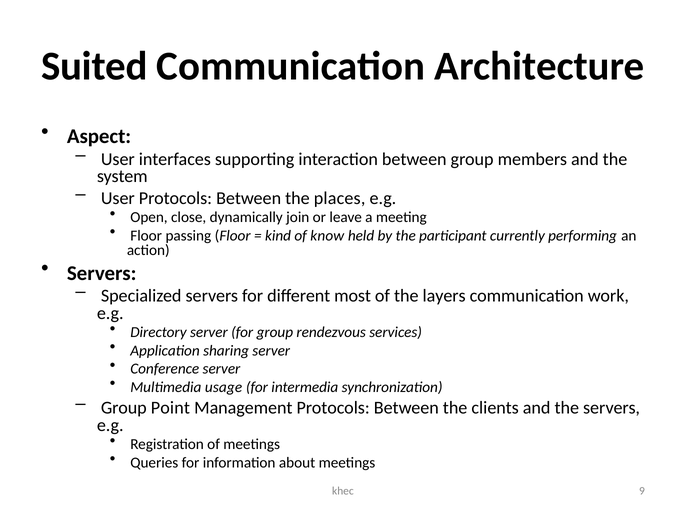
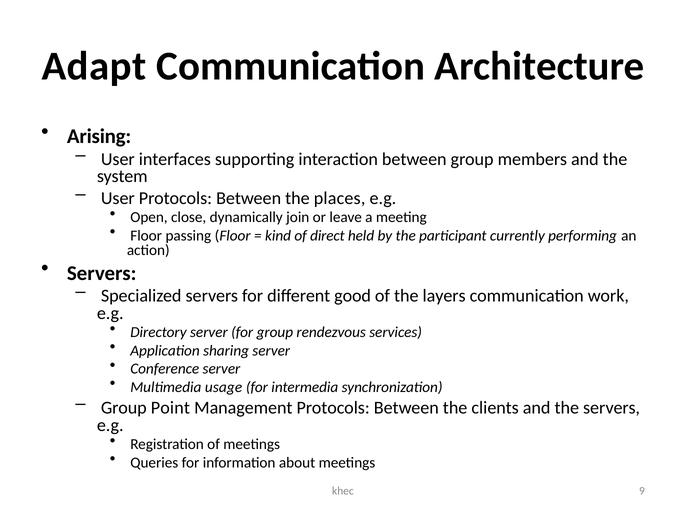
Suited: Suited -> Adapt
Aspect: Aspect -> Arising
know: know -> direct
most: most -> good
